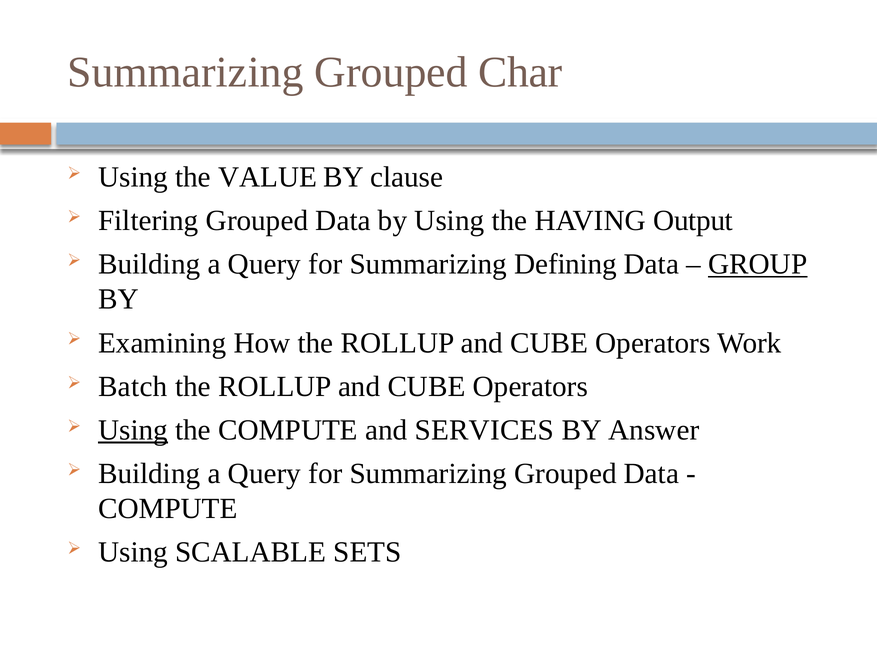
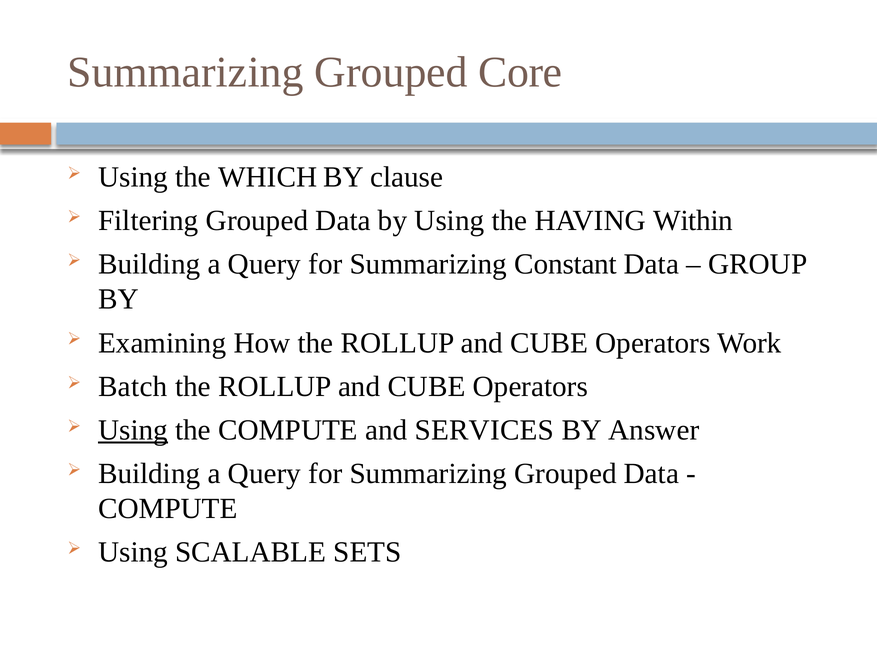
Char: Char -> Core
VALUE: VALUE -> WHICH
Output: Output -> Within
Defining: Defining -> Constant
GROUP underline: present -> none
